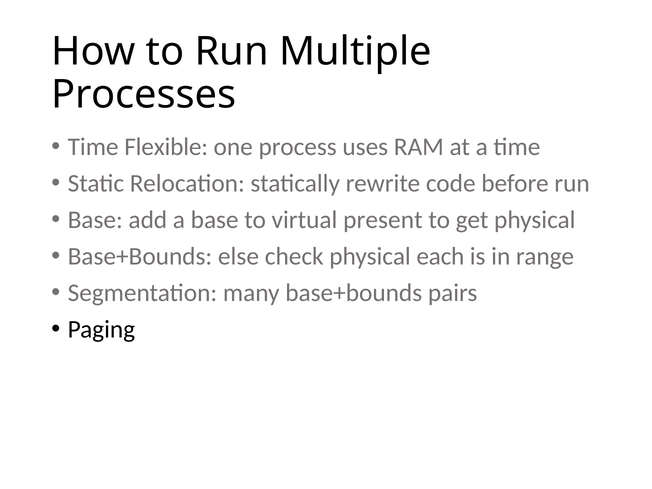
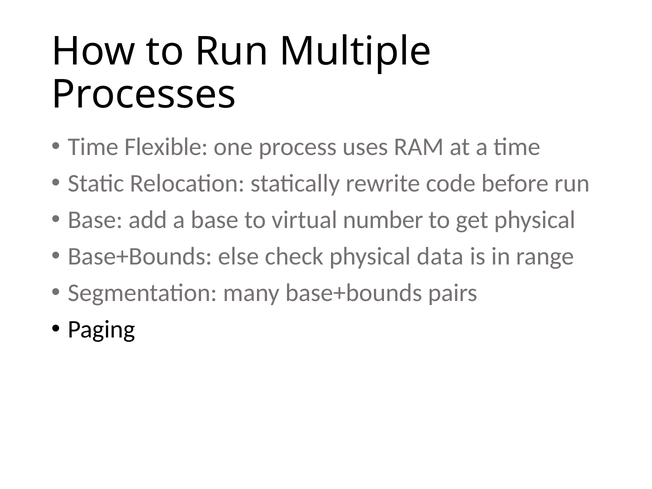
present: present -> number
each: each -> data
